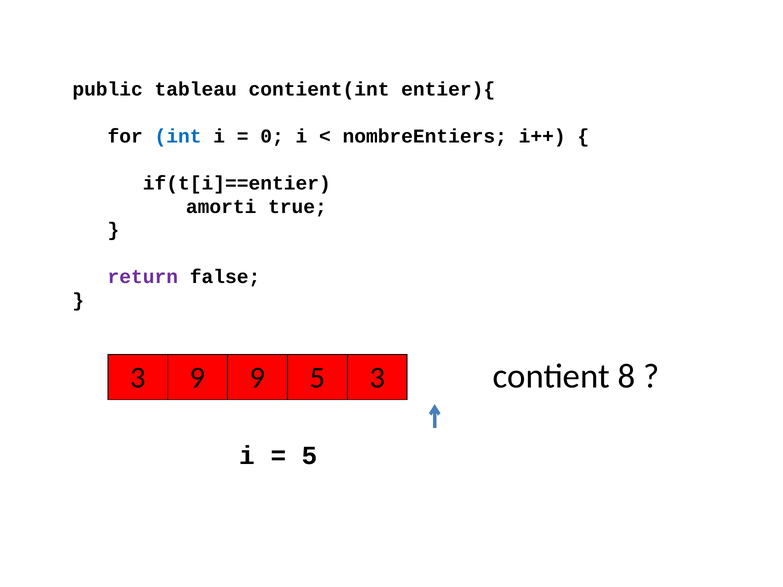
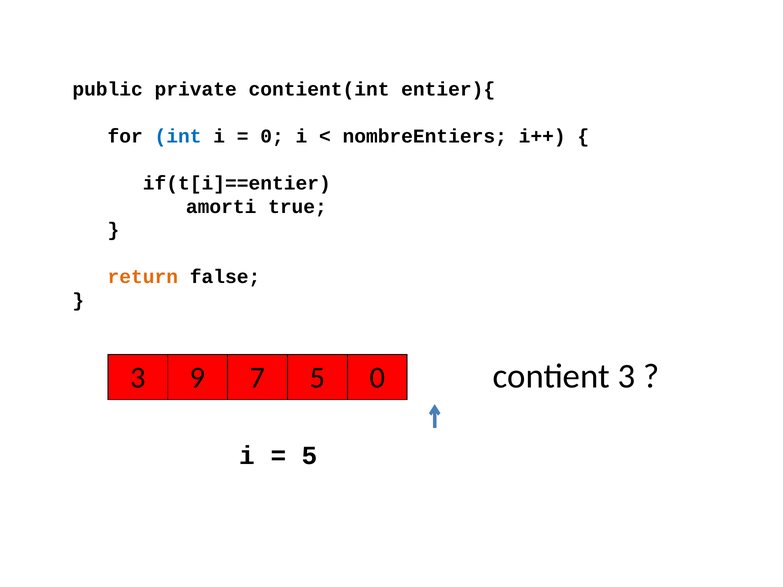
tableau: tableau -> private
return colour: purple -> orange
9 9: 9 -> 7
5 3: 3 -> 0
contient 8: 8 -> 3
